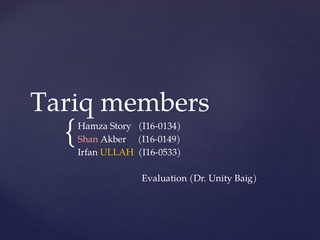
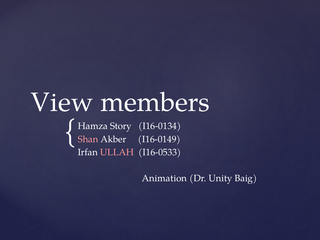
Tariq: Tariq -> View
ULLAH colour: yellow -> pink
Evaluation: Evaluation -> Animation
